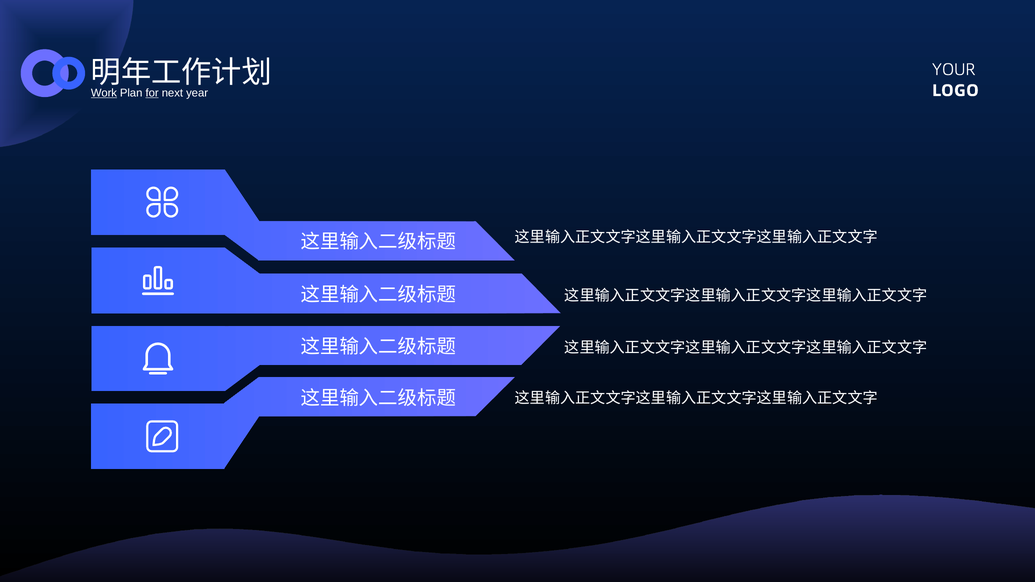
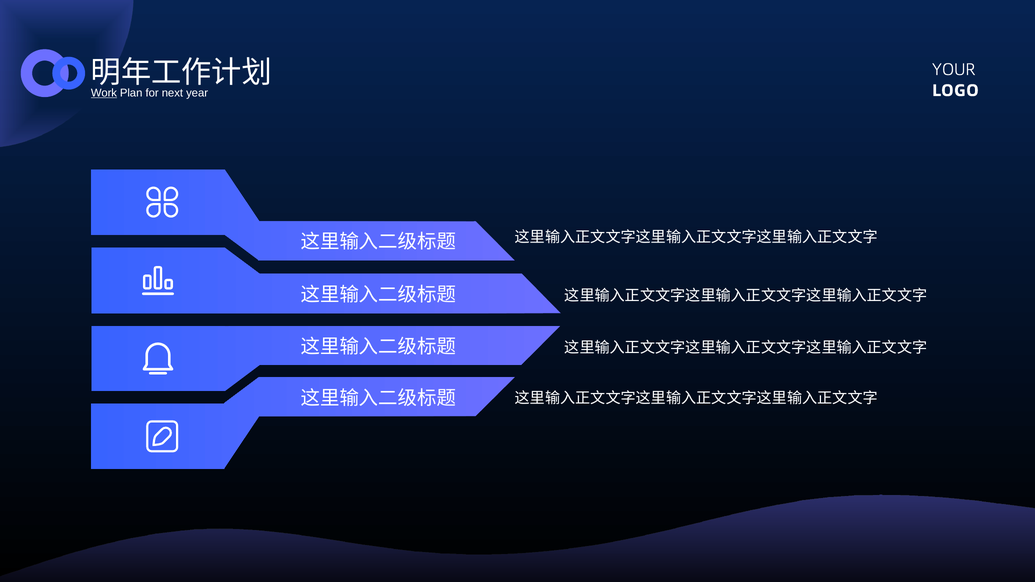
for underline: present -> none
